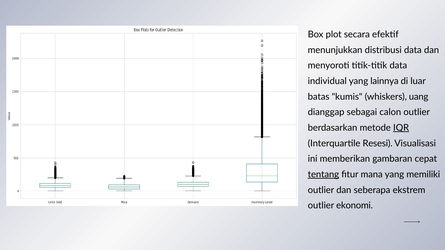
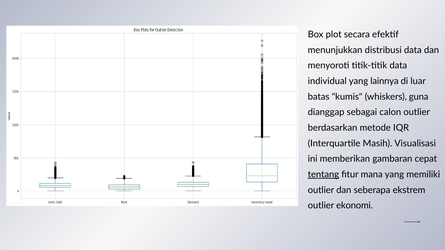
uang: uang -> guna
IQR underline: present -> none
Resesi: Resesi -> Masih
